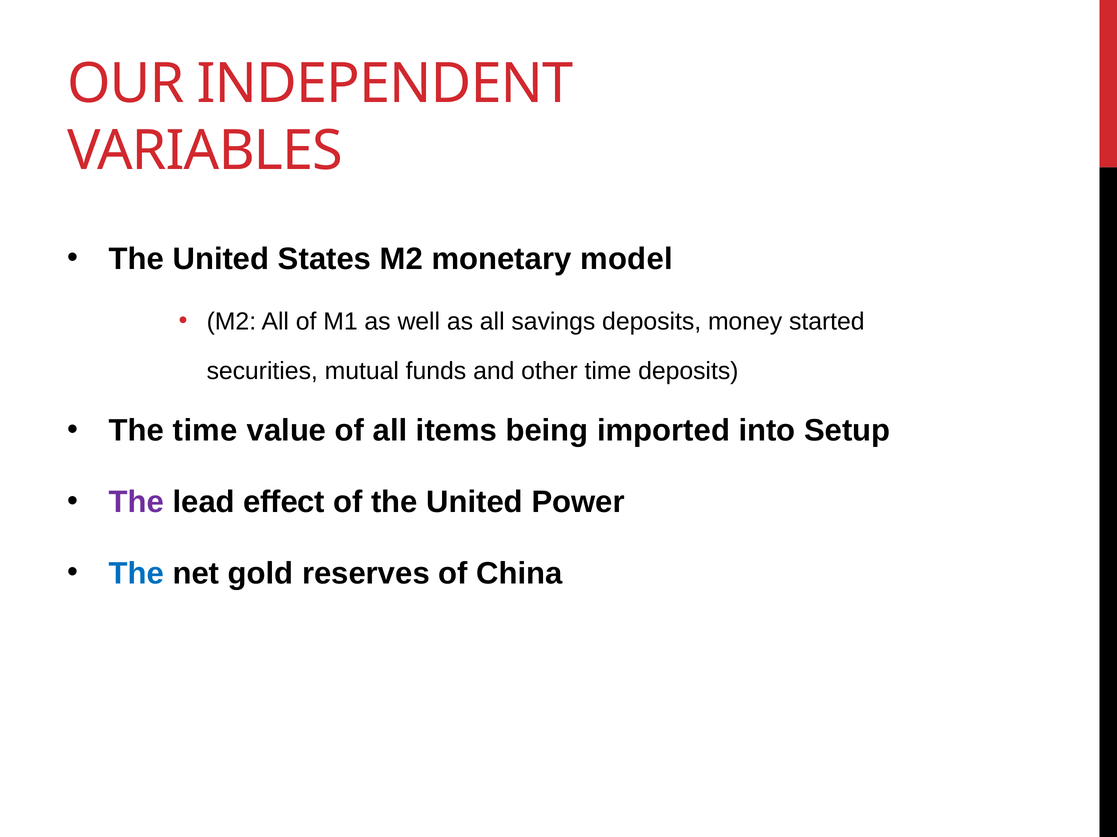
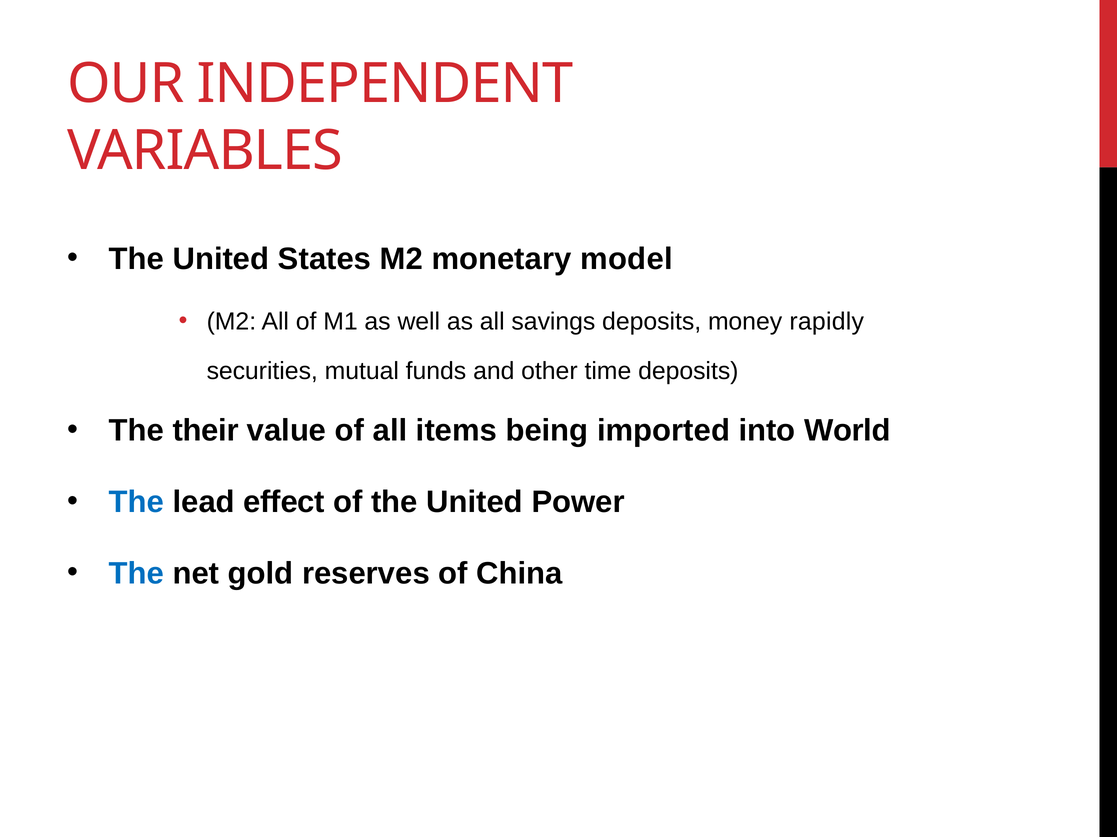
started: started -> rapidly
The time: time -> their
Setup: Setup -> World
The at (137, 503) colour: purple -> blue
